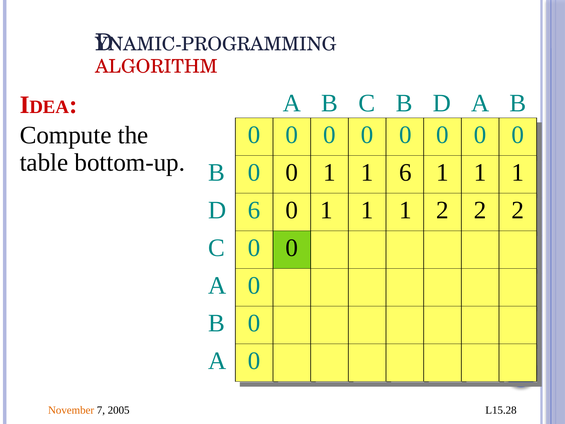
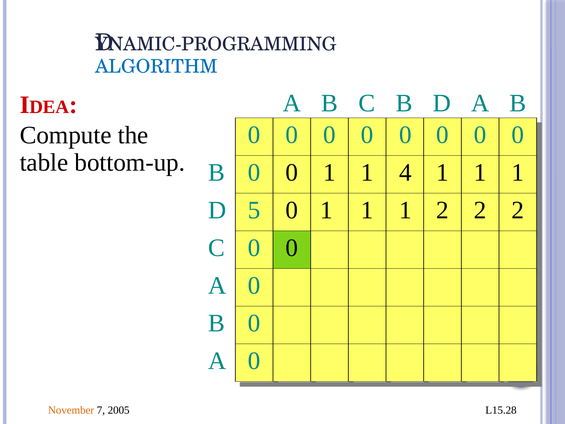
ALGORITHM colour: red -> blue
1 6: 6 -> 4
D 6: 6 -> 5
